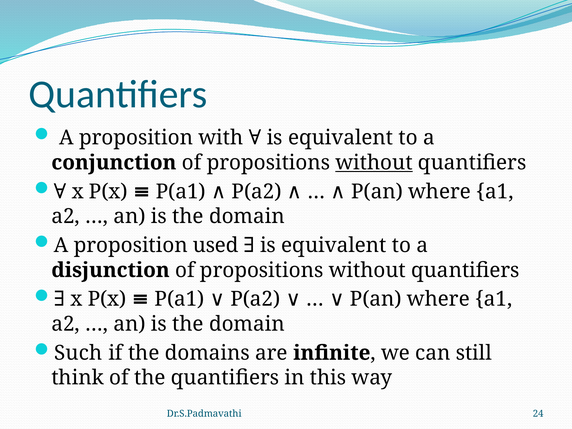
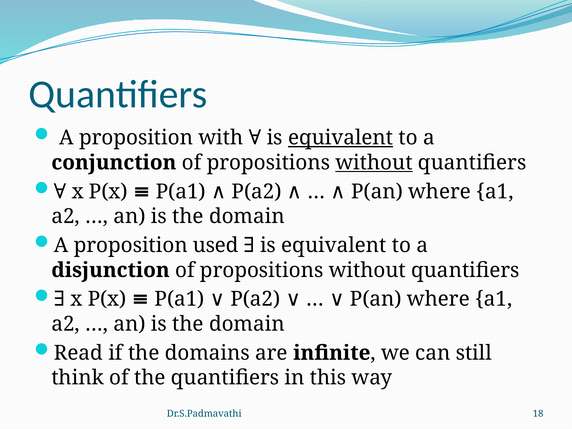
equivalent at (341, 138) underline: none -> present
Such: Such -> Read
24: 24 -> 18
